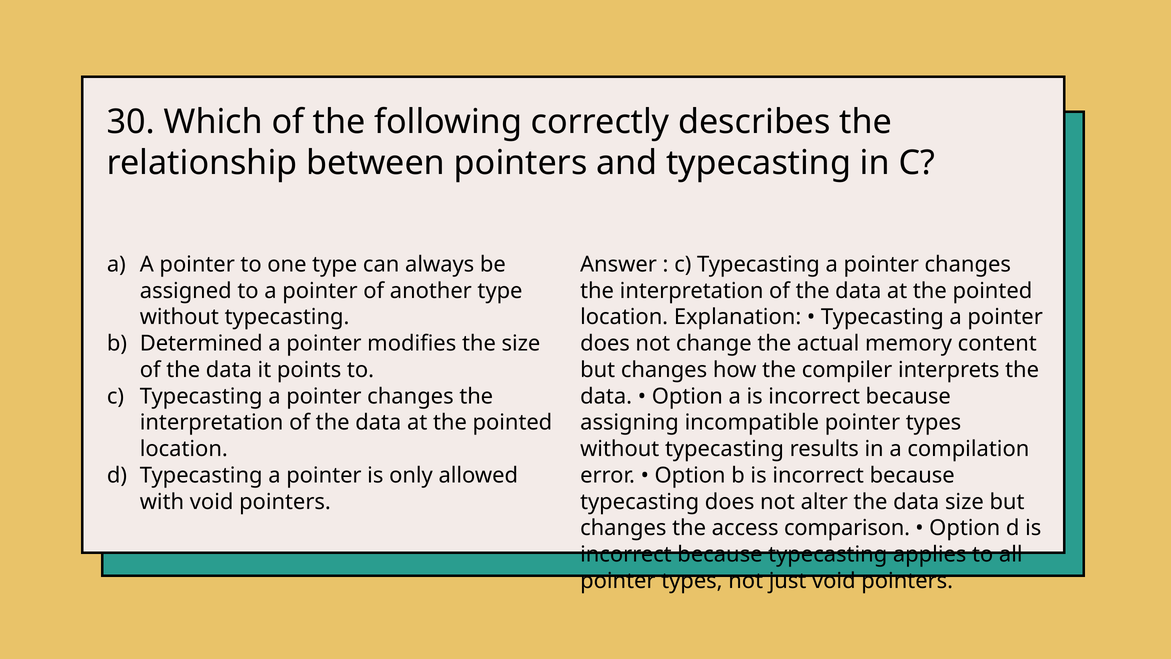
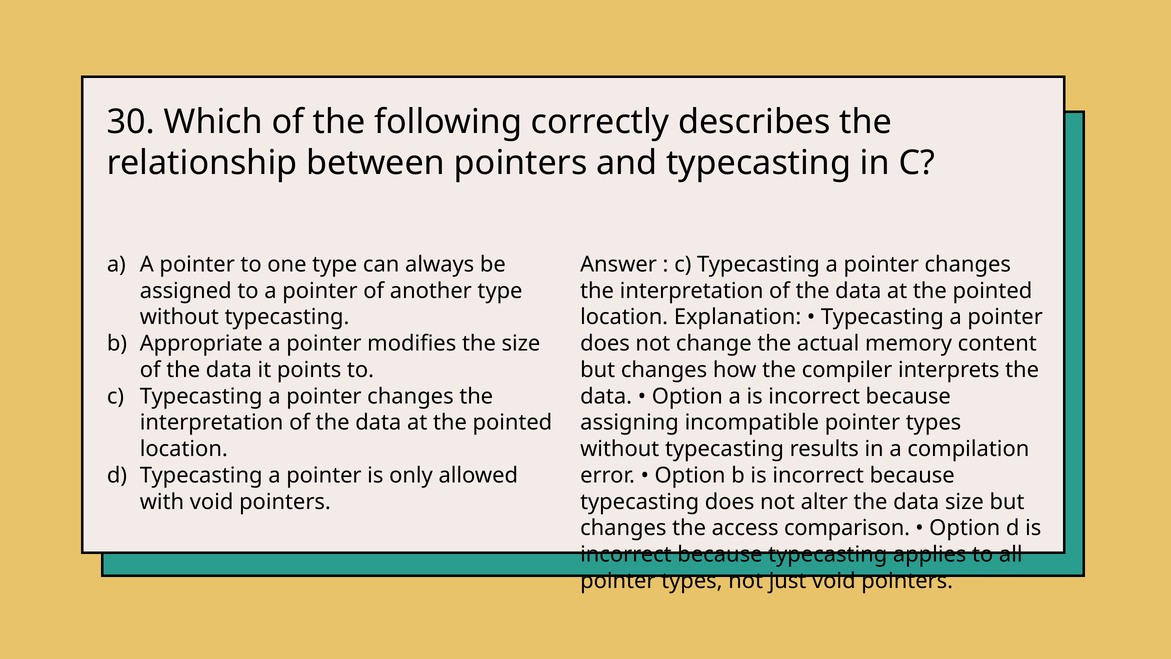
Determined: Determined -> Appropriate
